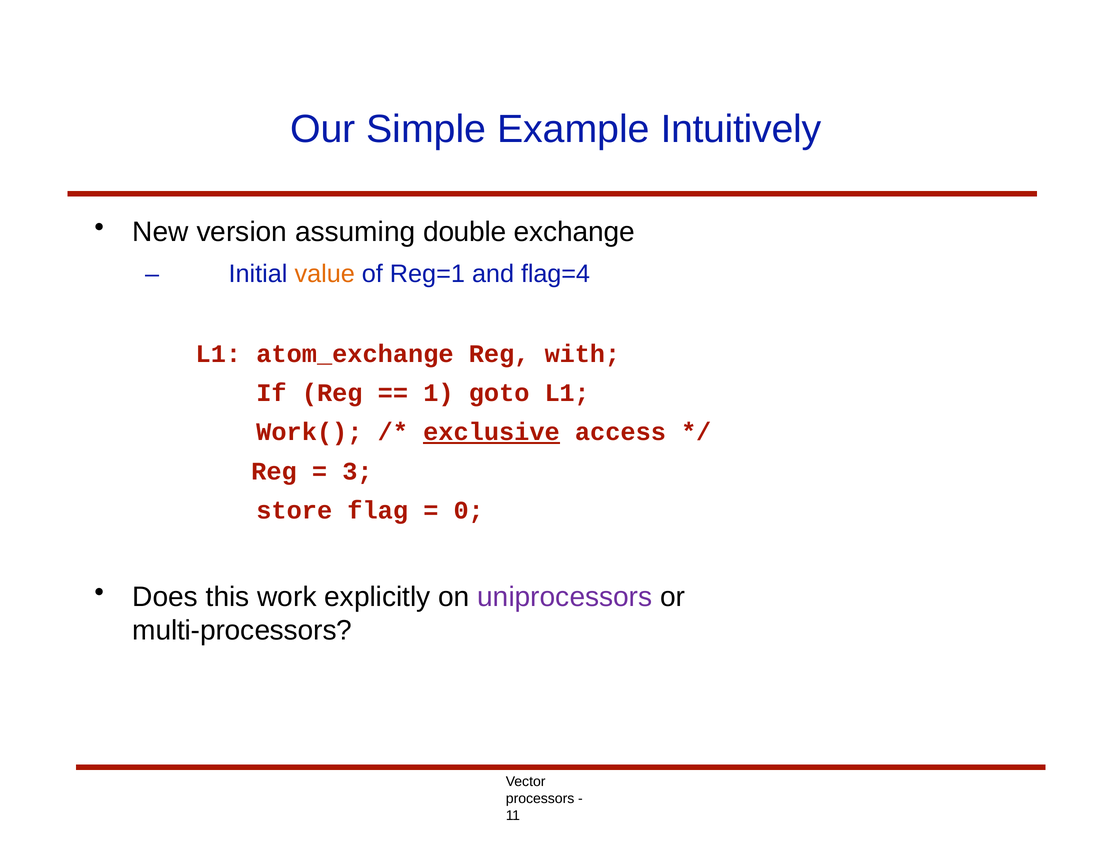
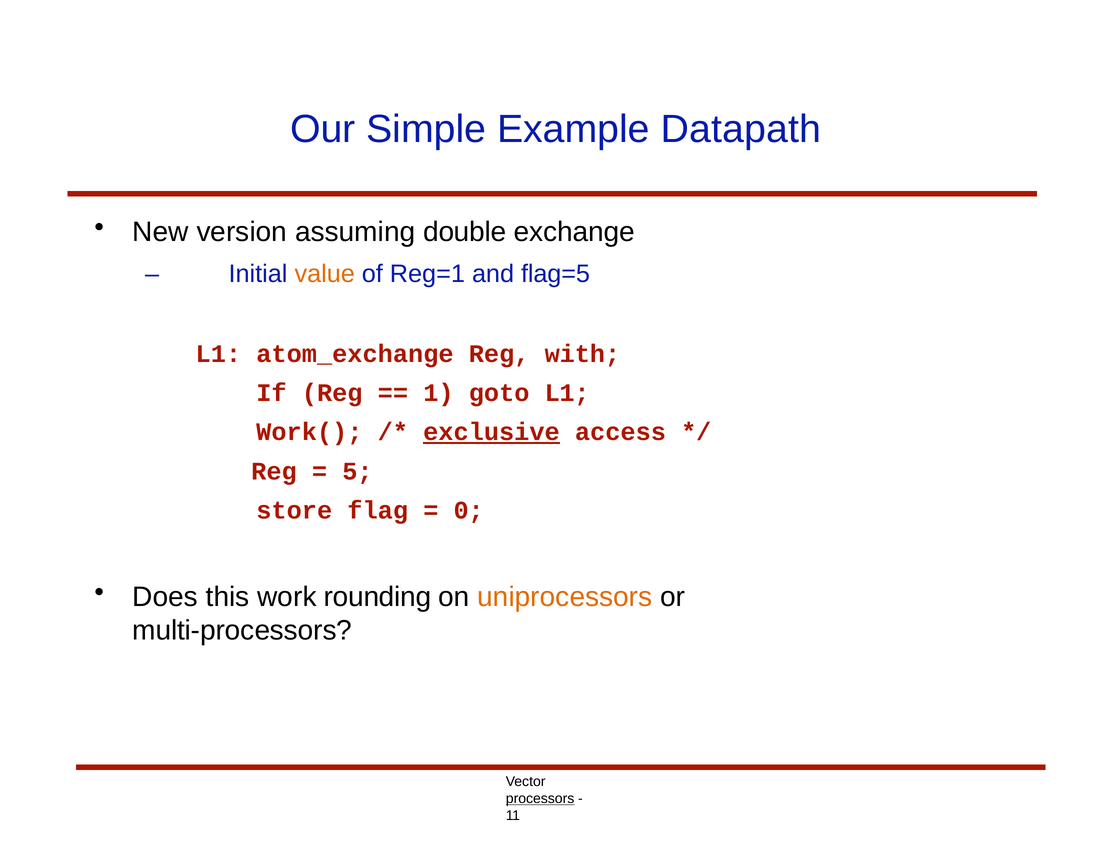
Intuitively: Intuitively -> Datapath
flag=4: flag=4 -> flag=5
3: 3 -> 5
explicitly: explicitly -> rounding
uniprocessors colour: purple -> orange
processors underline: none -> present
